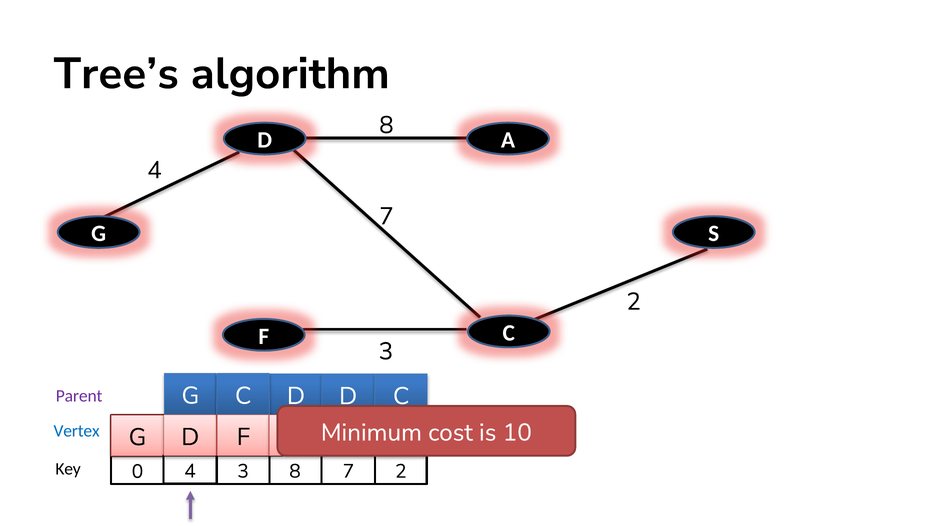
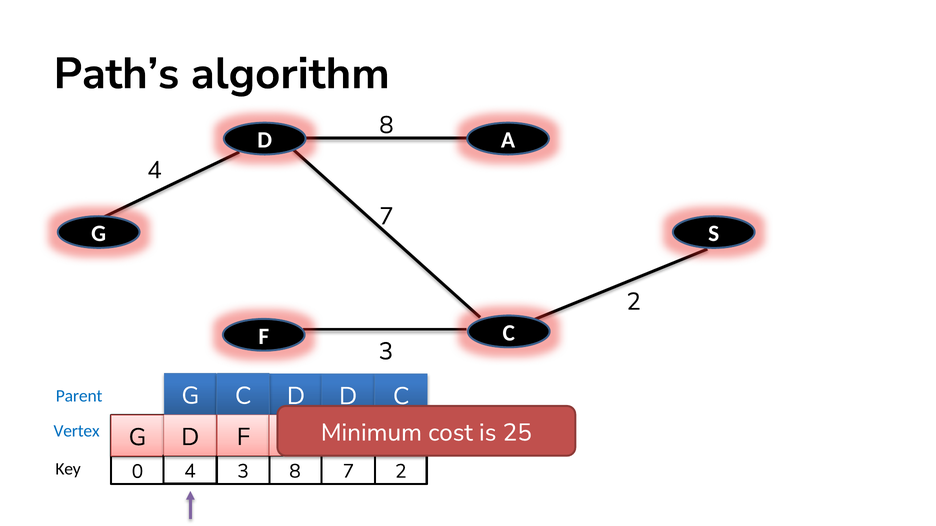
Tree’s: Tree’s -> Path’s
Parent colour: purple -> blue
10: 10 -> 25
